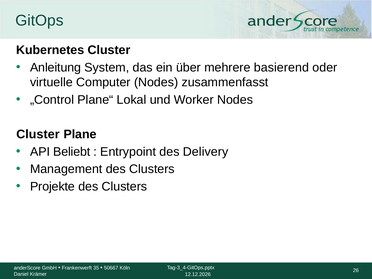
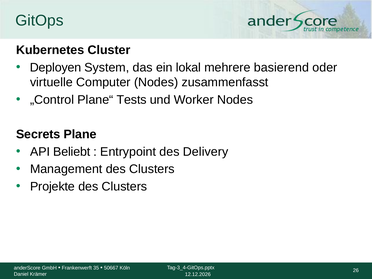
Anleitung: Anleitung -> Deployen
über: über -> lokal
Lokal: Lokal -> Tests
Cluster at (38, 134): Cluster -> Secrets
